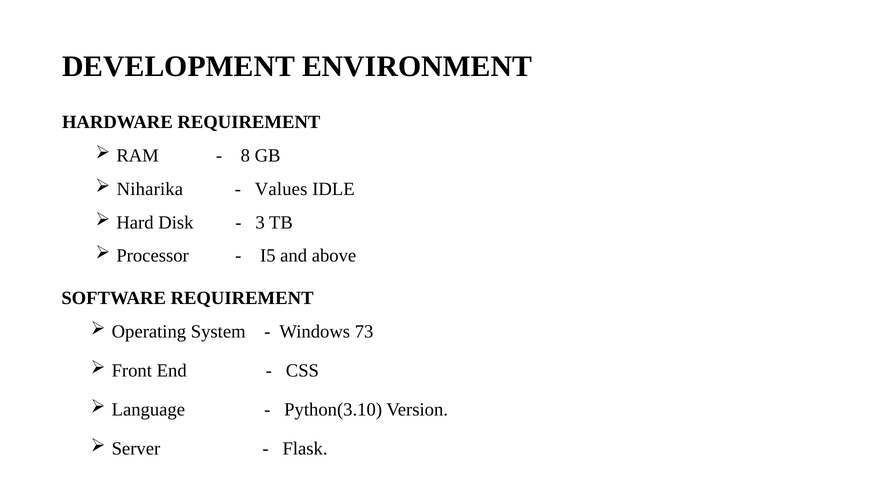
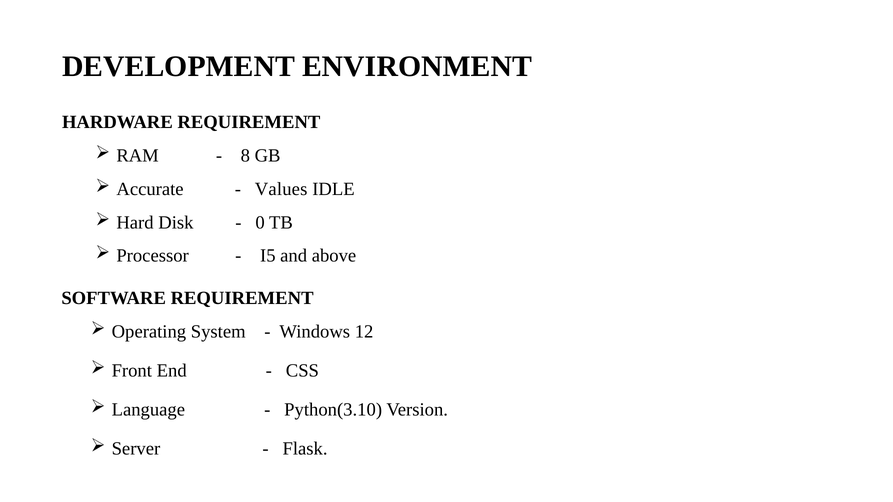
Niharika: Niharika -> Accurate
3: 3 -> 0
73: 73 -> 12
